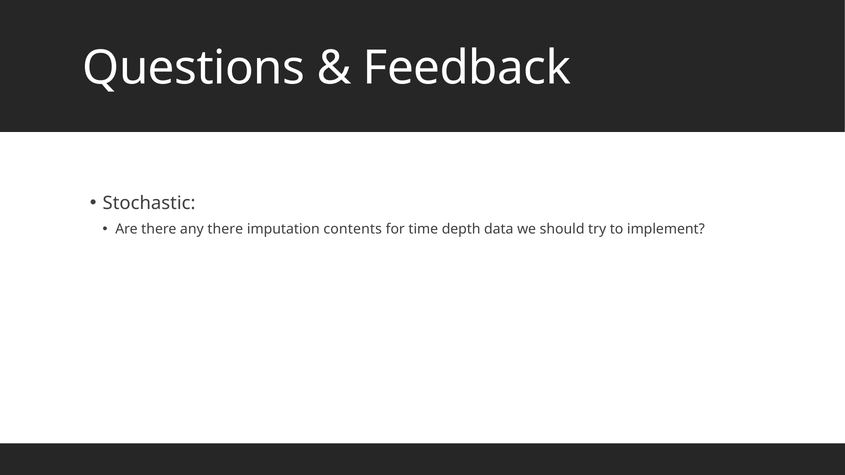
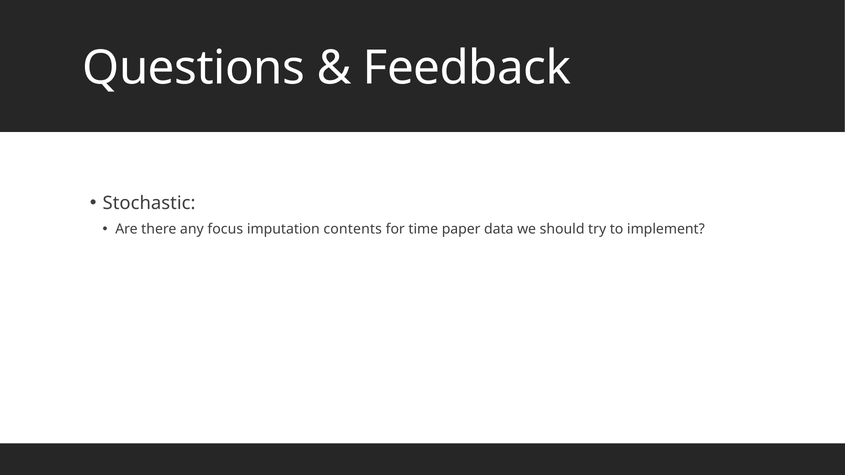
any there: there -> focus
depth: depth -> paper
